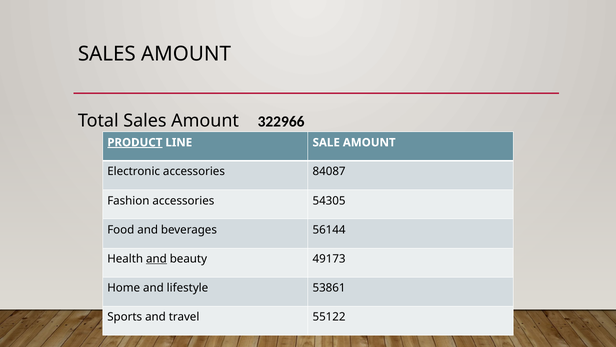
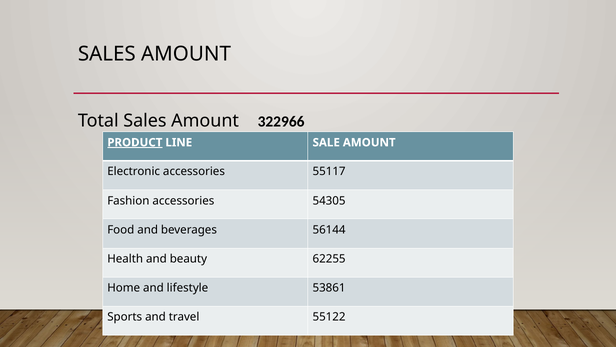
84087: 84087 -> 55117
and at (156, 259) underline: present -> none
49173: 49173 -> 62255
